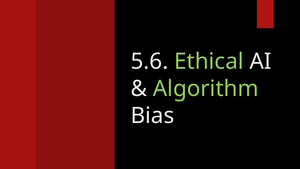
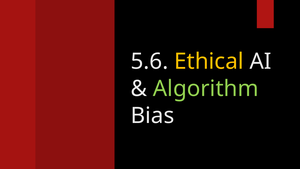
Ethical colour: light green -> yellow
